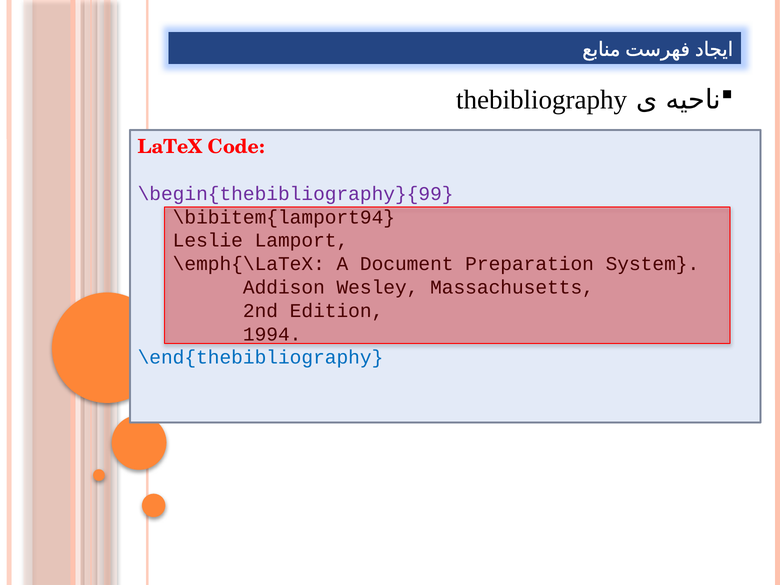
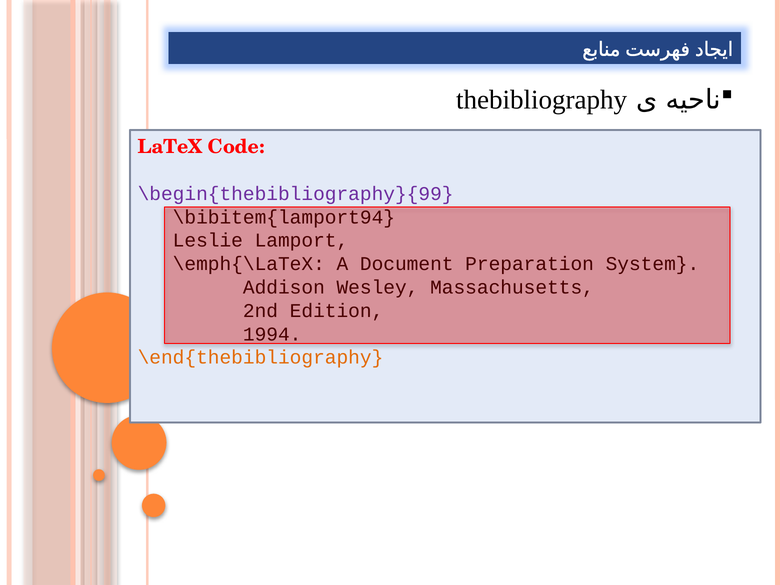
\end{thebibliography colour: blue -> orange
